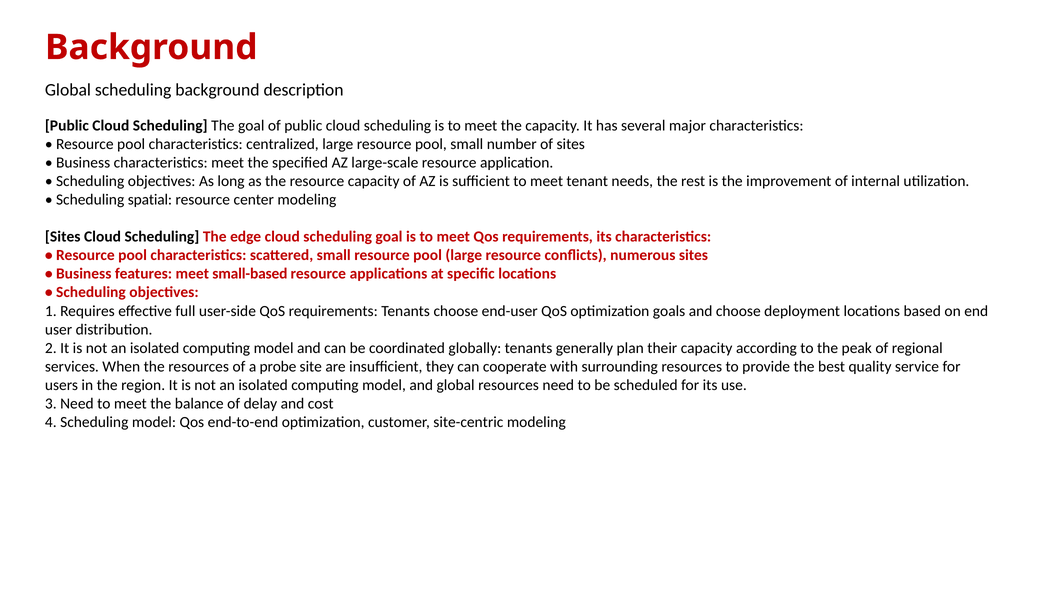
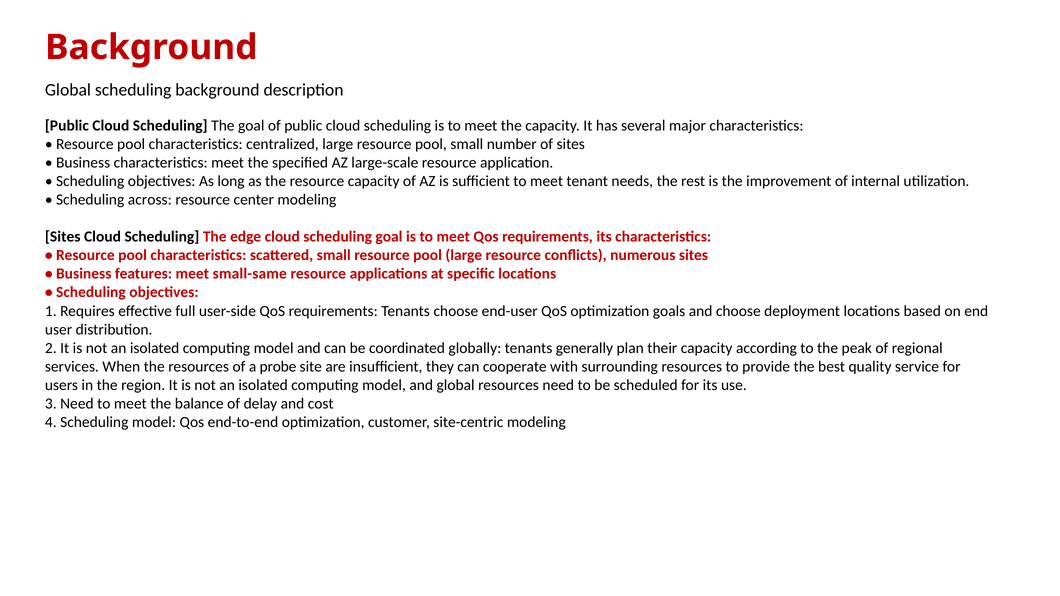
spatial: spatial -> across
small-based: small-based -> small-same
